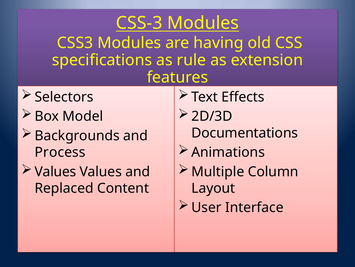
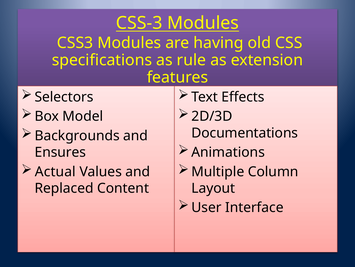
Process: Process -> Ensures
Values at (55, 171): Values -> Actual
